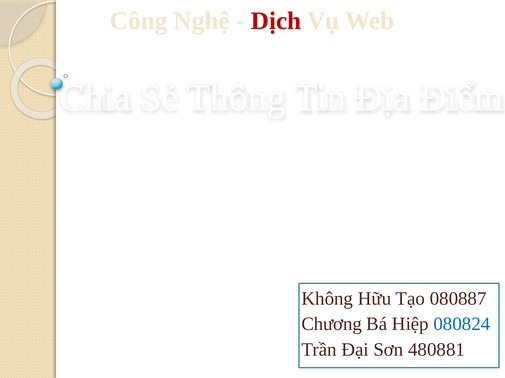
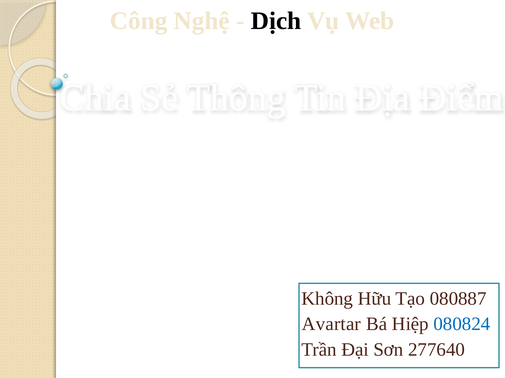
Dịch colour: red -> black
Chương: Chương -> Avartar
480881: 480881 -> 277640
